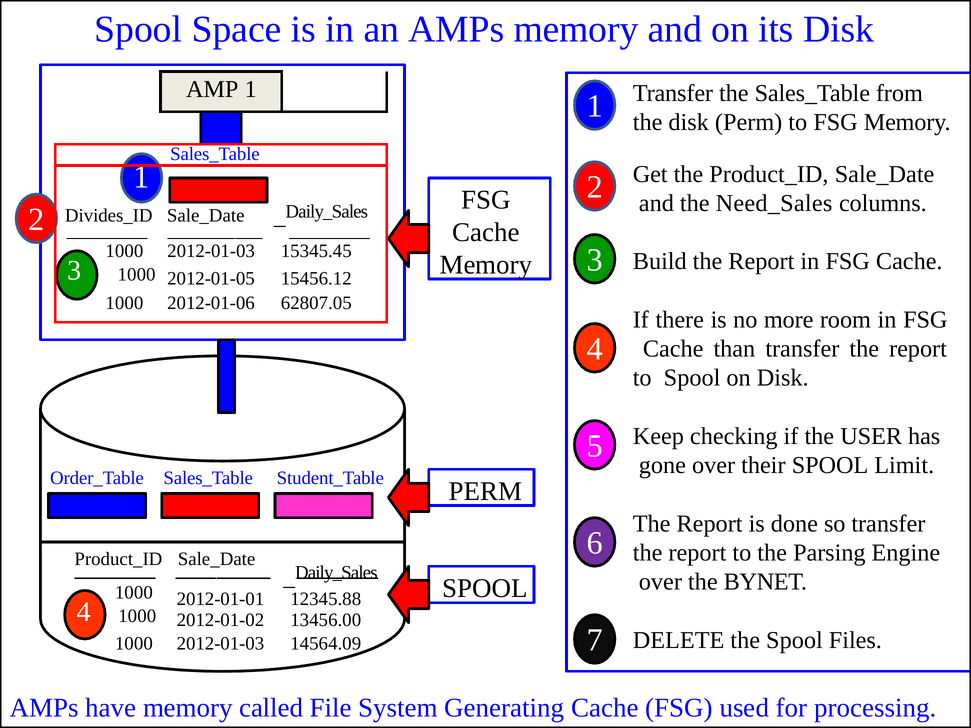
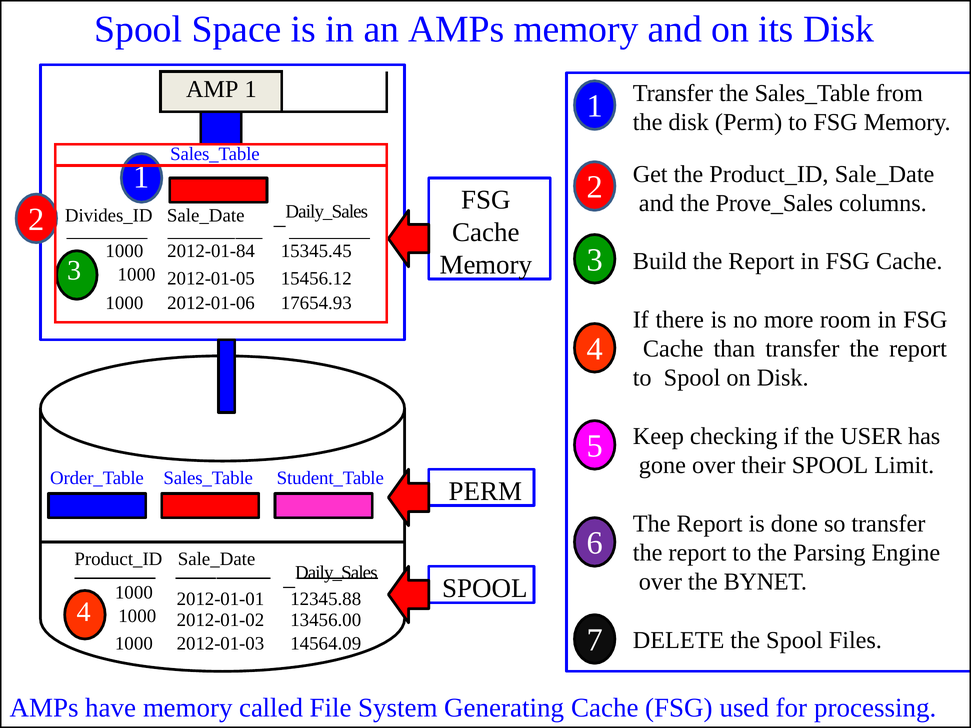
Need_Sales: Need_Sales -> Prove_Sales
2012-01-03 at (211, 251): 2012-01-03 -> 2012-01-84
62807.05: 62807.05 -> 17654.93
